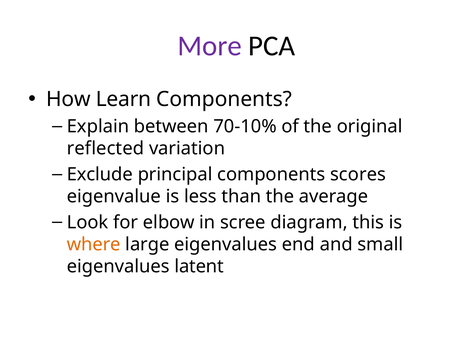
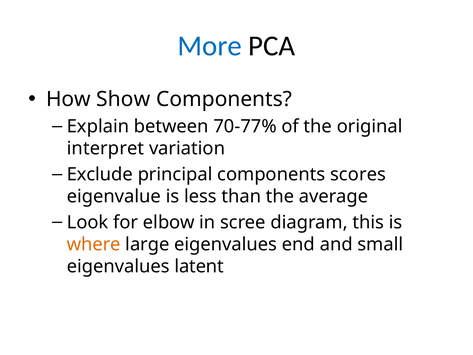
More colour: purple -> blue
Learn: Learn -> Show
70-10%: 70-10% -> 70-77%
reflected: reflected -> interpret
